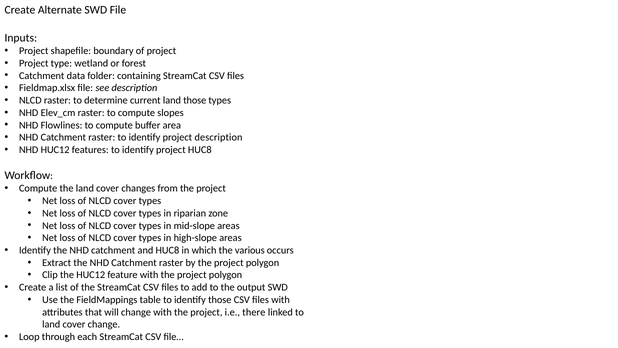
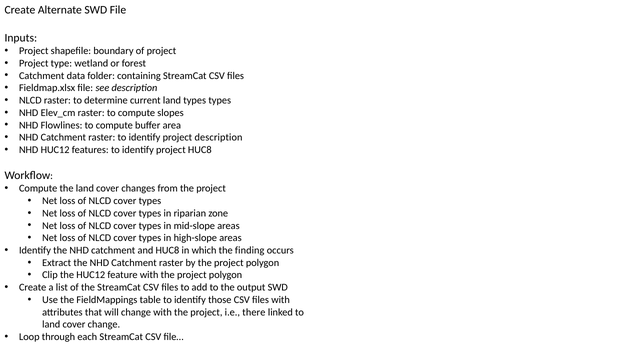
land those: those -> types
various: various -> finding
